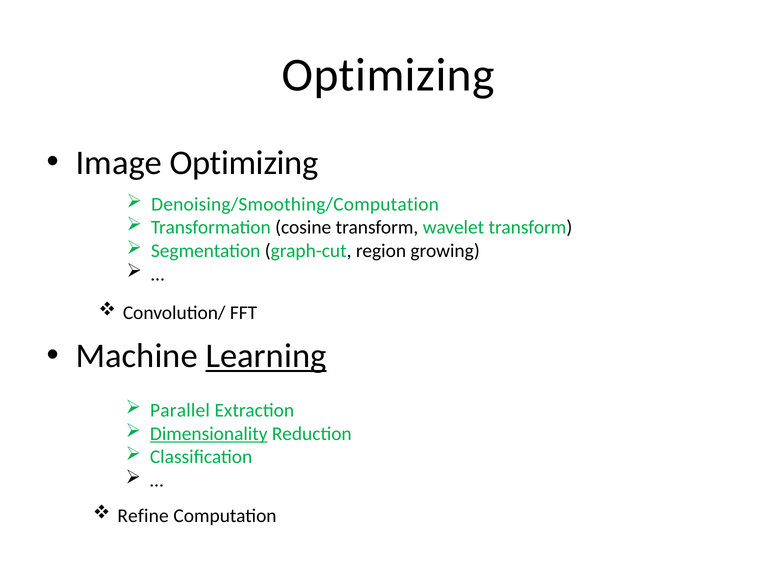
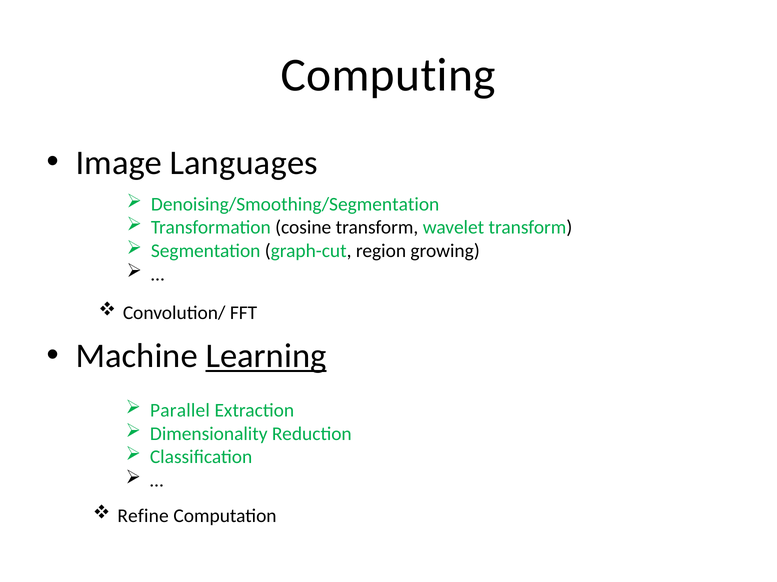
Optimizing at (388, 75): Optimizing -> Computing
Image Optimizing: Optimizing -> Languages
Denoising/Smoothing/Computation: Denoising/Smoothing/Computation -> Denoising/Smoothing/Segmentation
Dimensionality underline: present -> none
